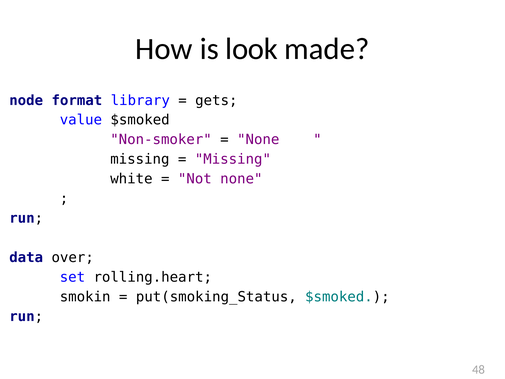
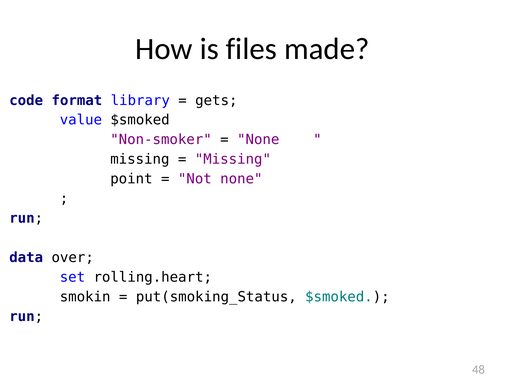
look: look -> files
node: node -> code
white: white -> point
